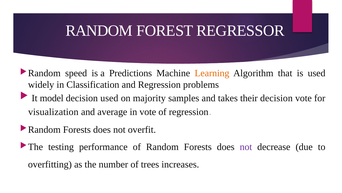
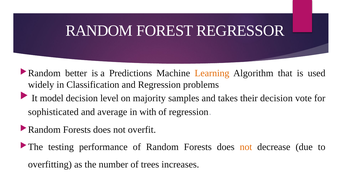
speed: speed -> better
decision used: used -> level
visualization: visualization -> sophisticated
in vote: vote -> with
not at (246, 147) colour: purple -> orange
